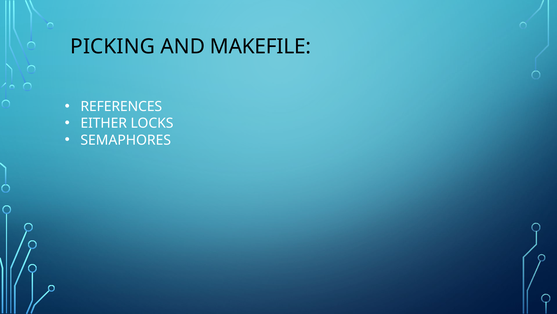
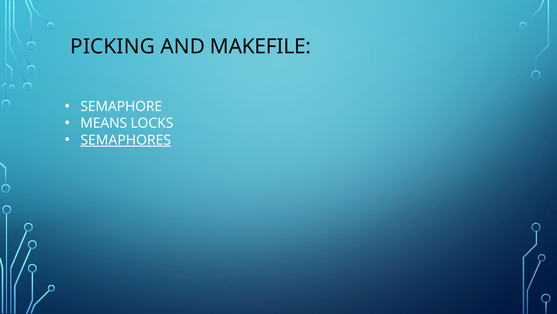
REFERENCES: REFERENCES -> SEMAPHORE
EITHER: EITHER -> MEANS
SEMAPHORES underline: none -> present
